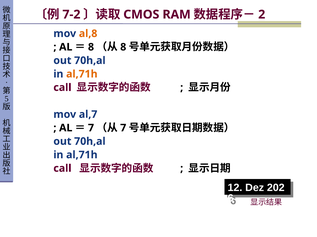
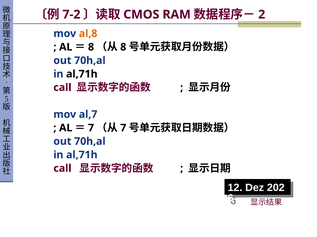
al,71h at (82, 74) colour: orange -> black
